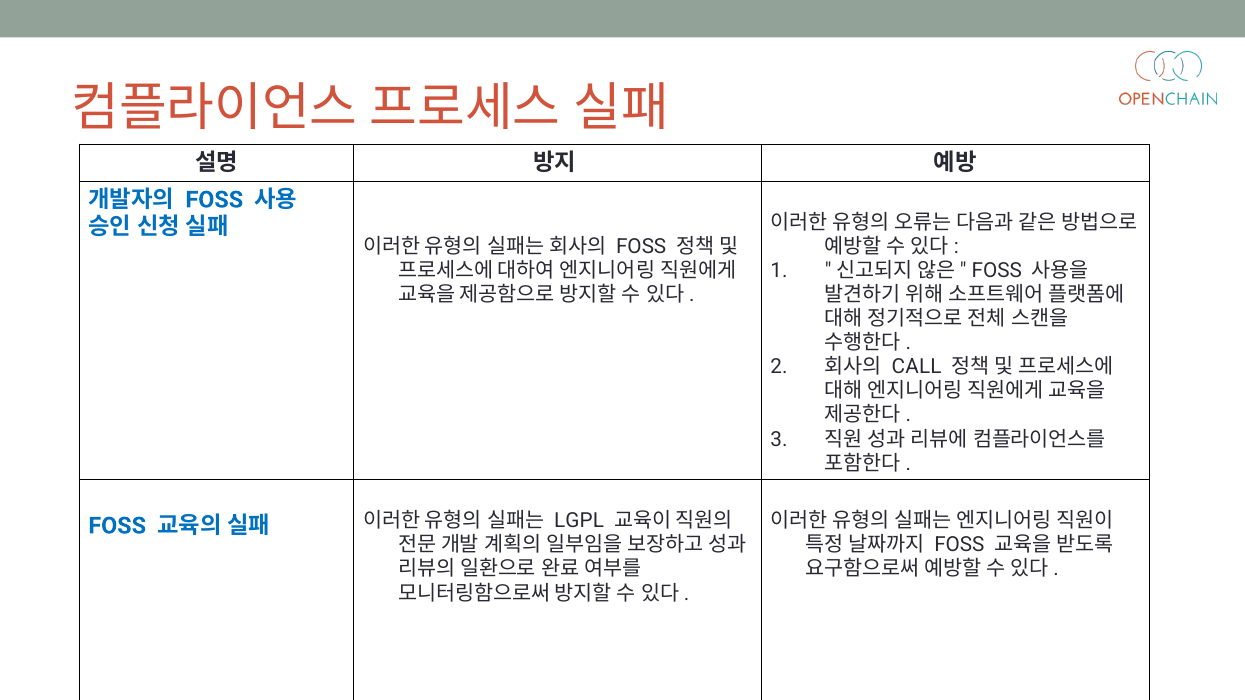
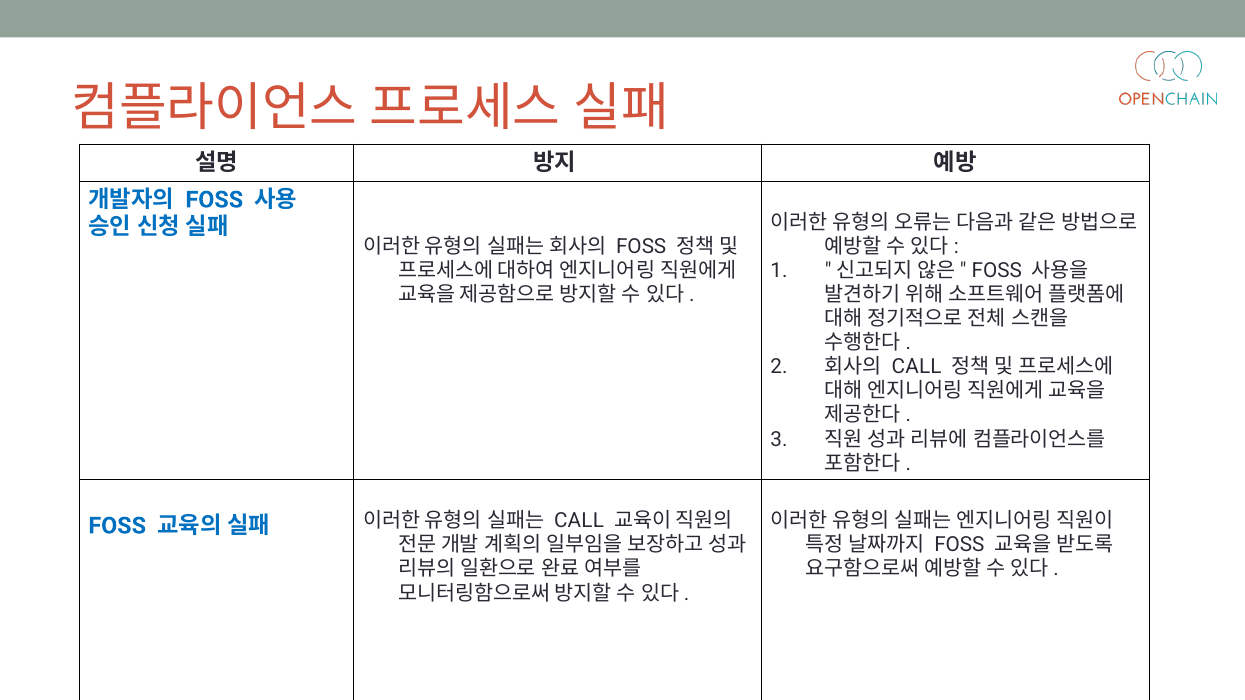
LGPL at (579, 521): LGPL -> CALL
